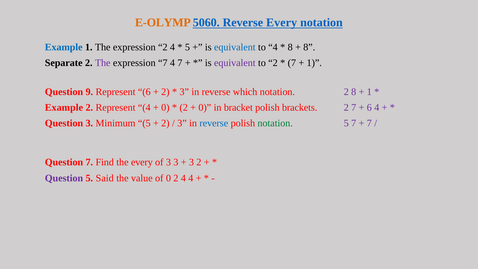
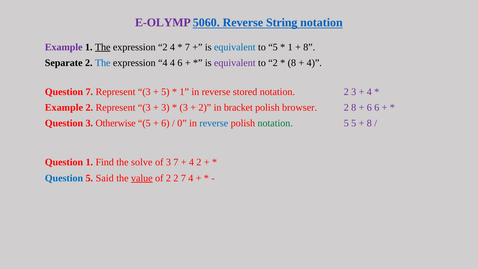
E-OLYMP colour: orange -> purple
Reverse Every: Every -> String
Example at (64, 47) colour: blue -> purple
The at (103, 47) underline: none -> present
5 at (187, 47): 5 -> 7
to 4: 4 -> 5
8 at (290, 47): 8 -> 1
The at (103, 63) colour: purple -> blue
expression 7: 7 -> 4
4 7: 7 -> 6
7 at (292, 63): 7 -> 8
1 at (314, 63): 1 -> 4
Question 9: 9 -> 7
6 at (144, 92): 6 -> 3
2 at (165, 92): 2 -> 5
3 at (184, 92): 3 -> 1
which: which -> stored
2 8: 8 -> 3
1 at (369, 92): 1 -> 4
2 Represent 4: 4 -> 3
0 at (165, 107): 0 -> 3
2 at (184, 107): 2 -> 3
0 at (205, 107): 0 -> 2
brackets: brackets -> browser
2 7: 7 -> 8
6 4: 4 -> 6
Minimum: Minimum -> Otherwise
2 at (165, 123): 2 -> 6
3 at (182, 123): 3 -> 0
5 7: 7 -> 5
7 at (369, 123): 7 -> 8
Question 7: 7 -> 1
the every: every -> solve
3 3: 3 -> 7
3 at (191, 162): 3 -> 4
Question at (64, 178) colour: purple -> blue
value underline: none -> present
of 0: 0 -> 2
4 at (183, 178): 4 -> 7
